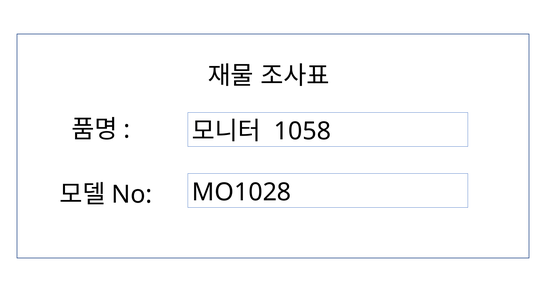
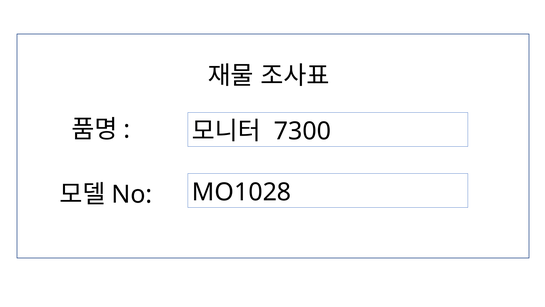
1058: 1058 -> 7300
